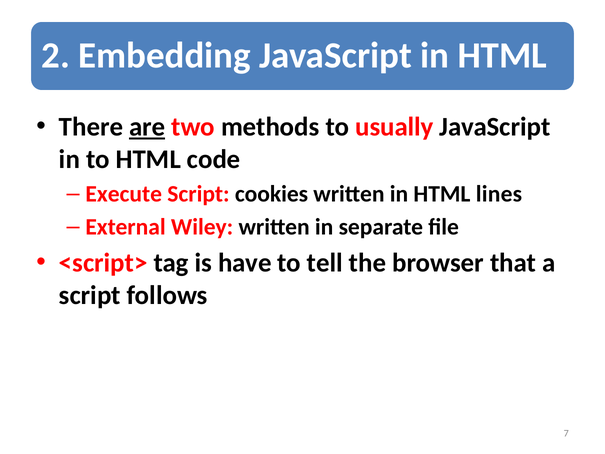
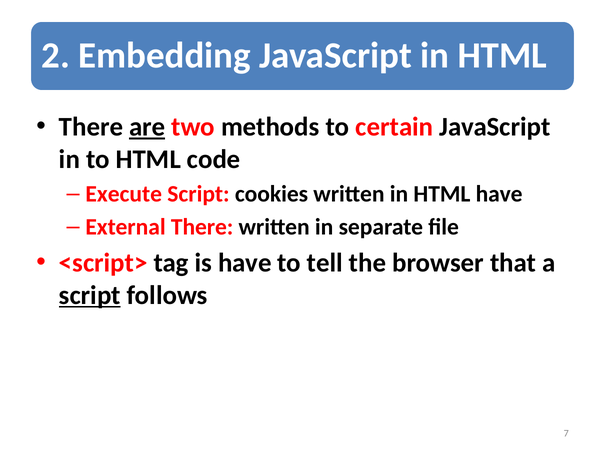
usually: usually -> certain
HTML lines: lines -> have
External Wiley: Wiley -> There
script at (90, 295) underline: none -> present
